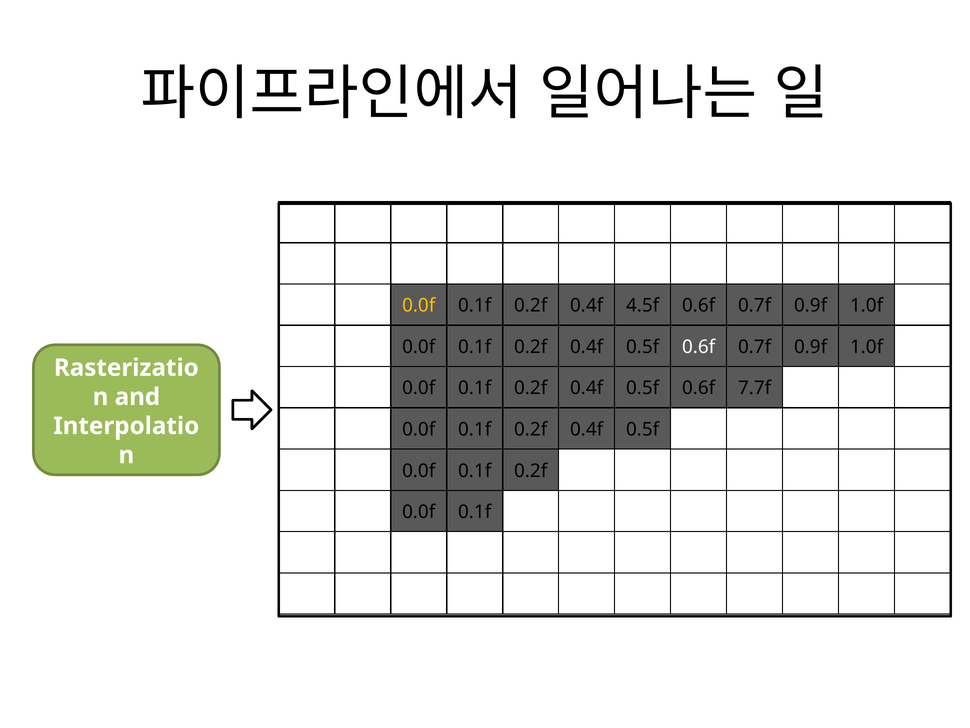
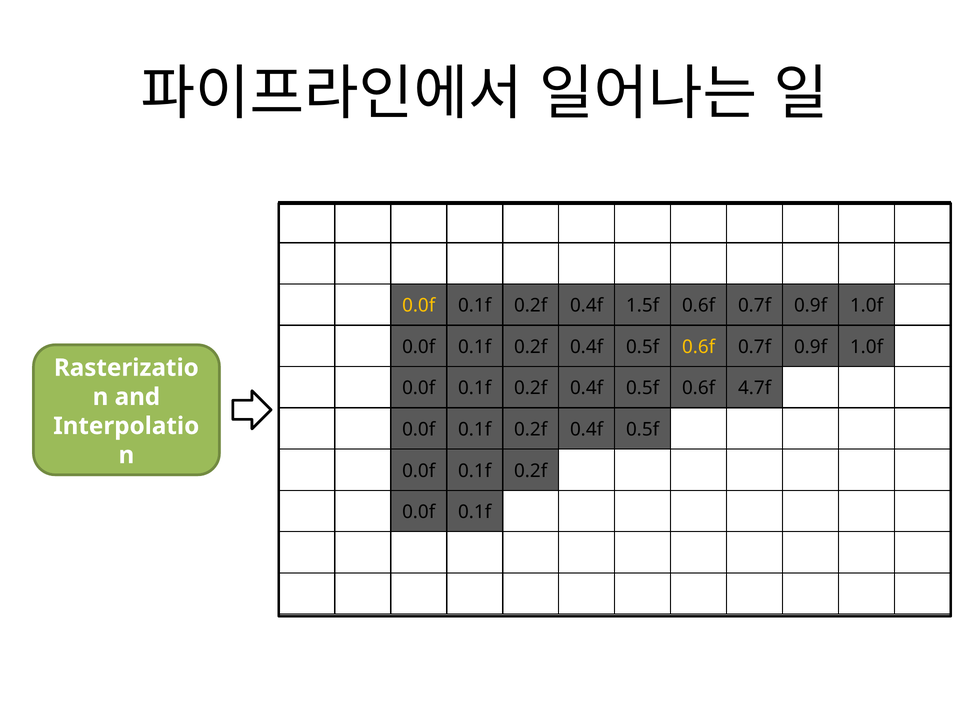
4.5f: 4.5f -> 1.5f
0.6f at (699, 347) colour: white -> yellow
7.7f: 7.7f -> 4.7f
